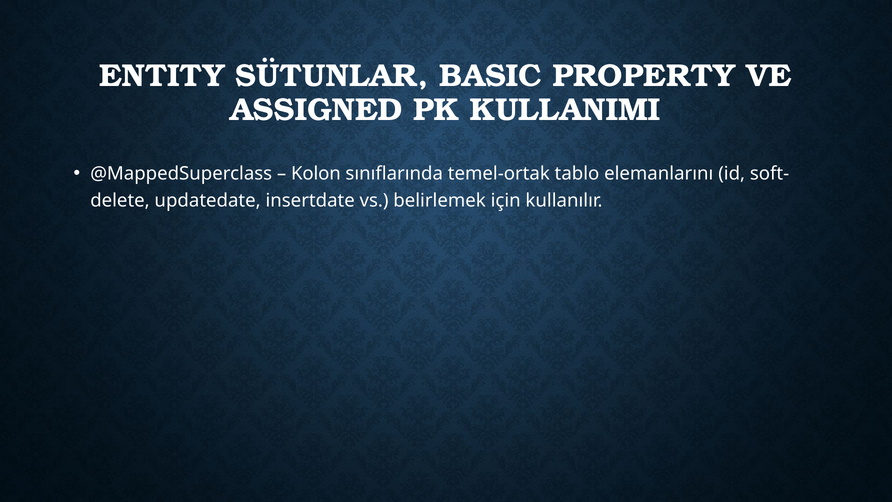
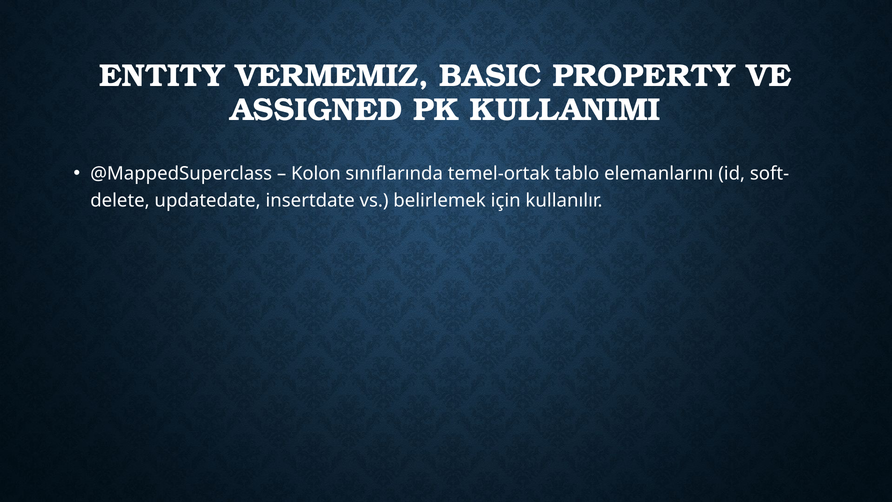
SÜTUNLAR: SÜTUNLAR -> VERMEMIZ
